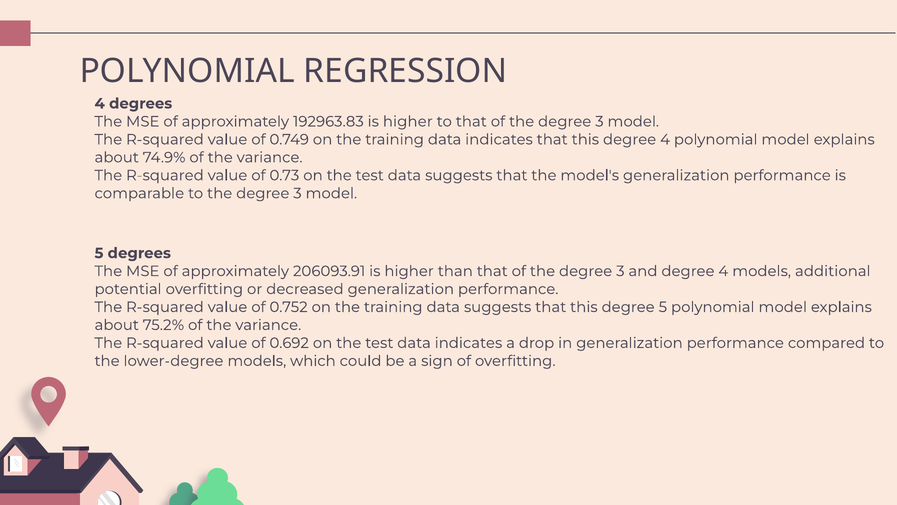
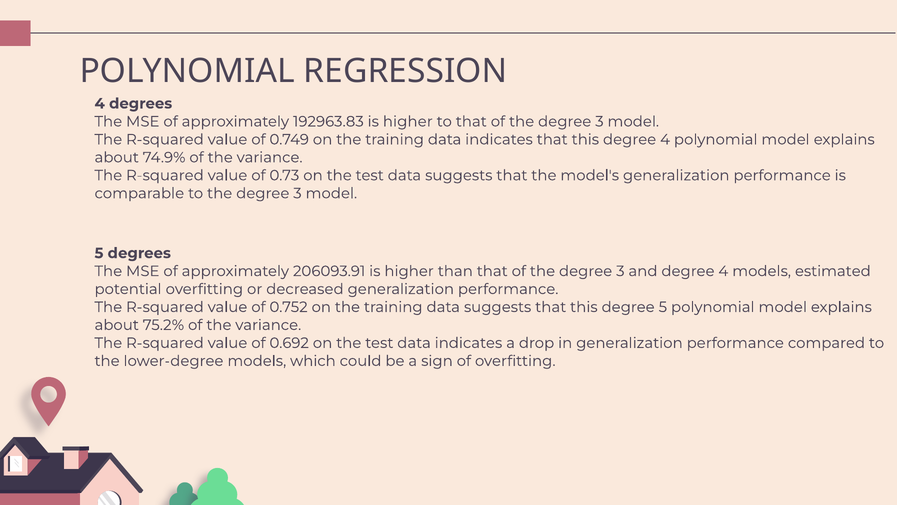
additional: additional -> estimated
